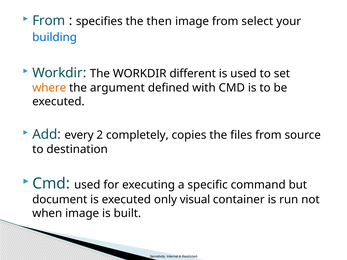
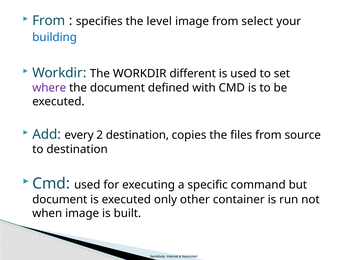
then: then -> level
where colour: orange -> purple
the argument: argument -> document
2 completely: completely -> destination
visual: visual -> other
